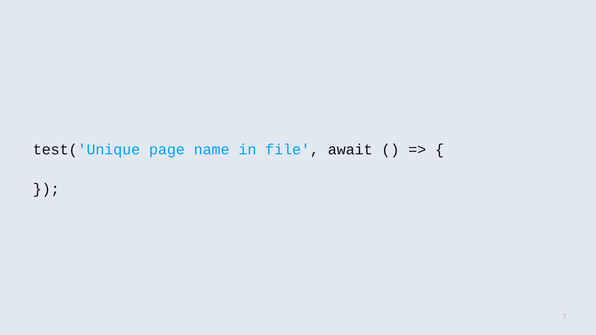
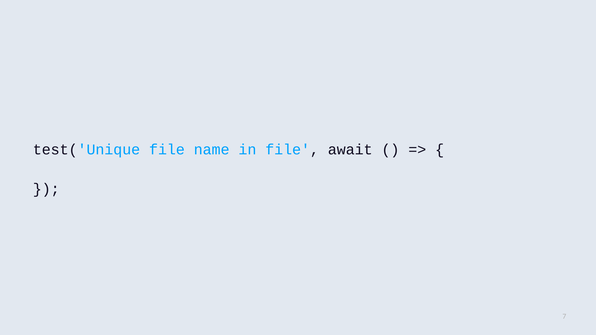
test('Unique page: page -> file
